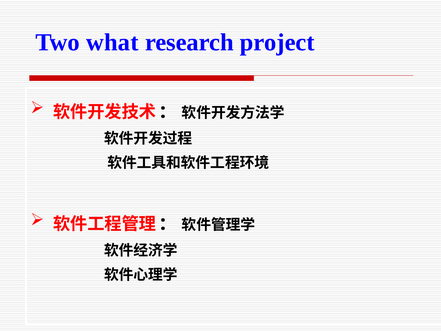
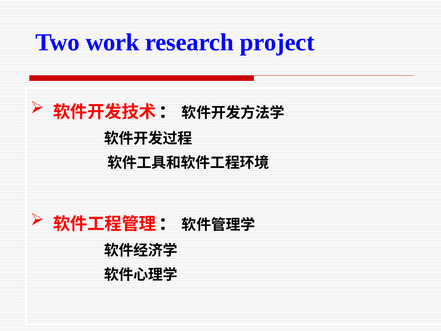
what: what -> work
